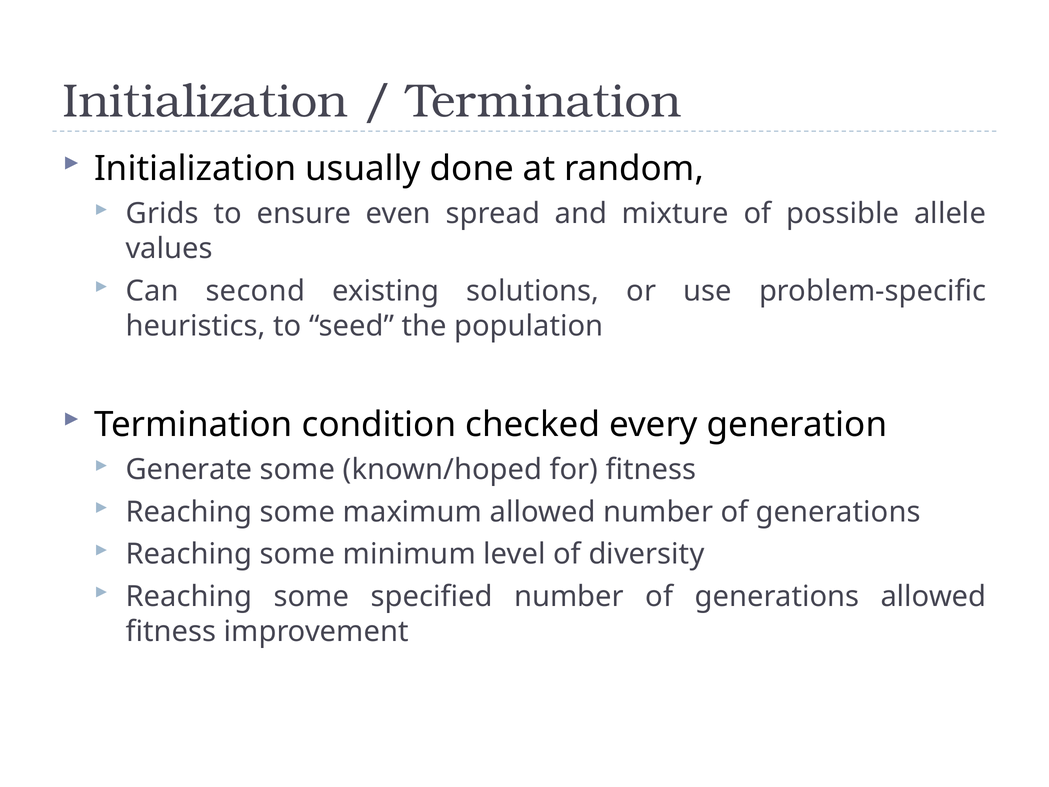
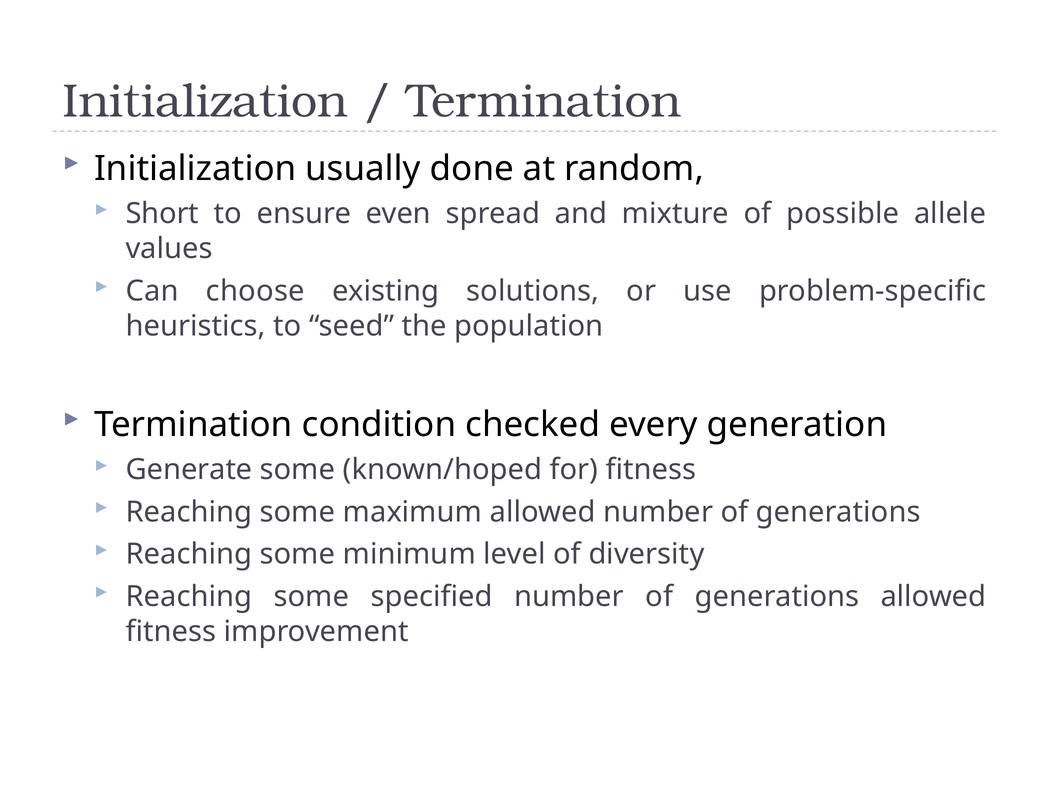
Grids: Grids -> Short
second: second -> choose
